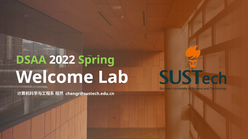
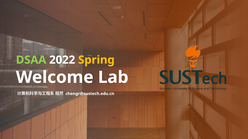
Spring colour: light green -> yellow
